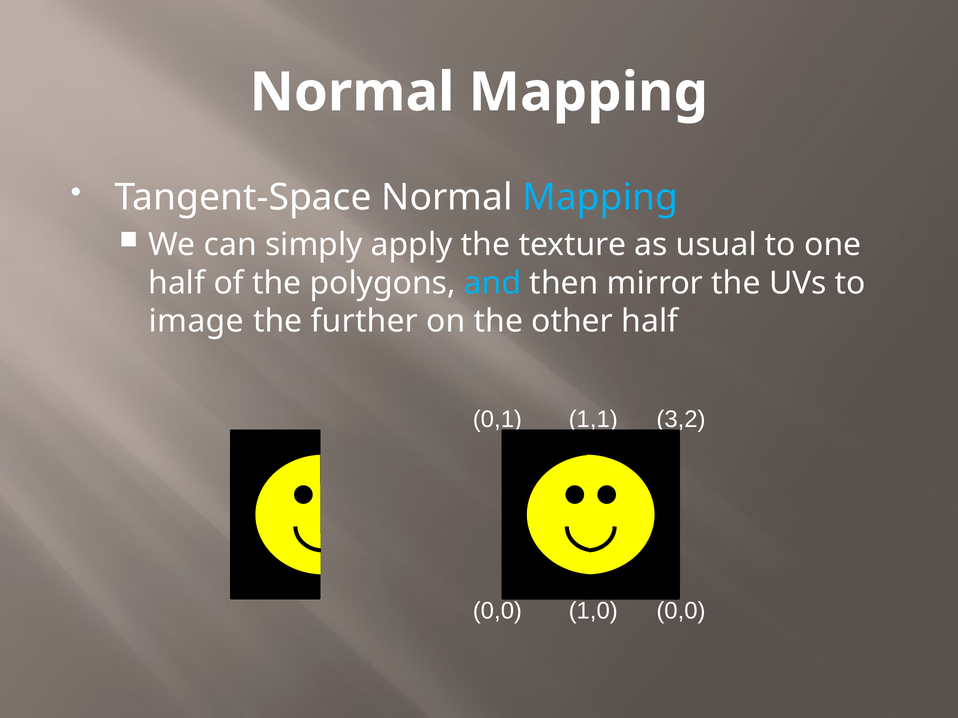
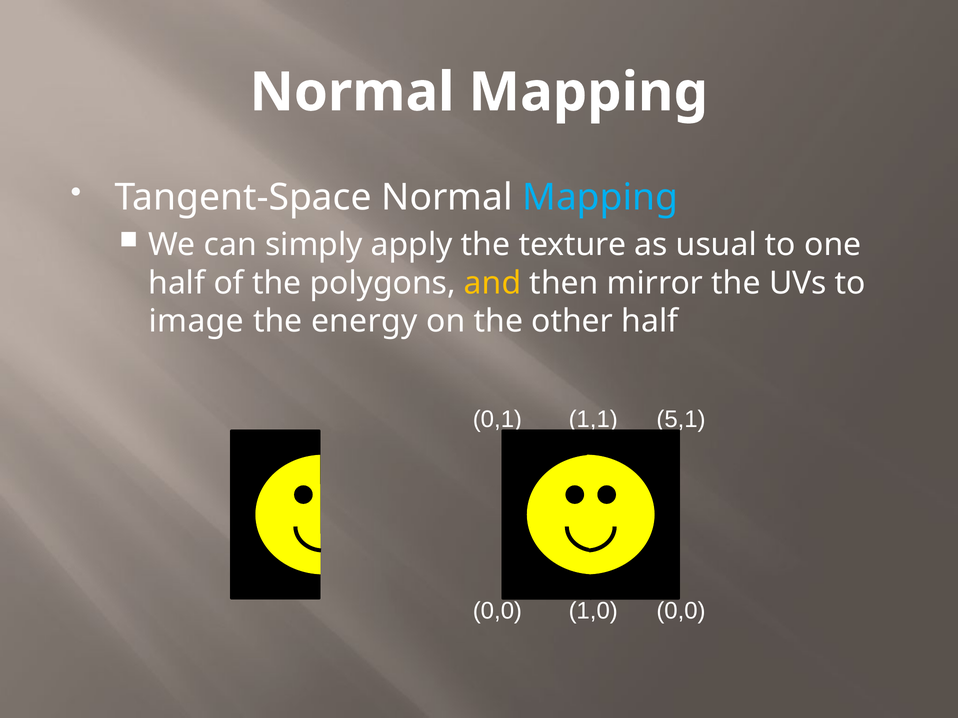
and colour: light blue -> yellow
further: further -> energy
3,2: 3,2 -> 5,1
